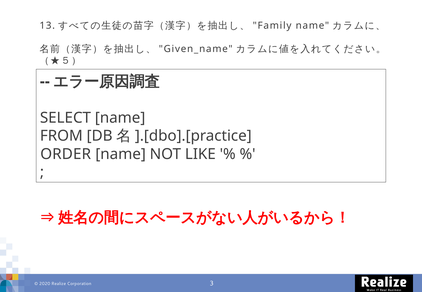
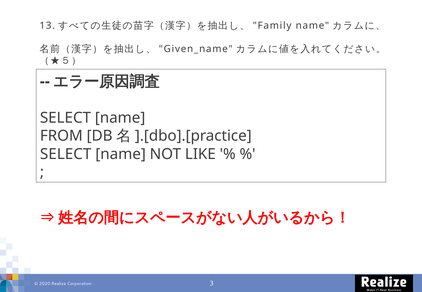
ORDER at (66, 154): ORDER -> SELECT
